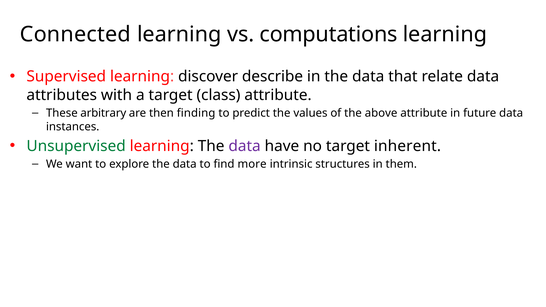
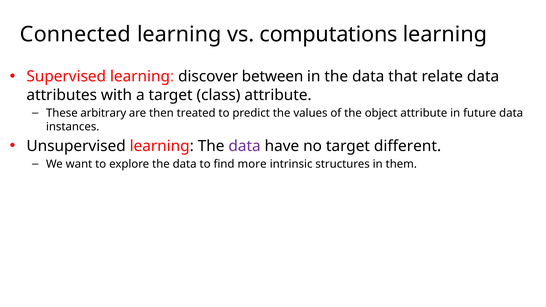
describe: describe -> between
finding: finding -> treated
above: above -> object
Unsupervised colour: green -> black
inherent: inherent -> different
